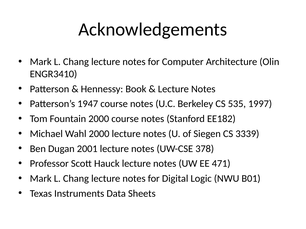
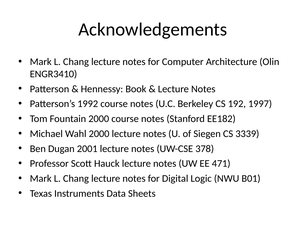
1947: 1947 -> 1992
535: 535 -> 192
